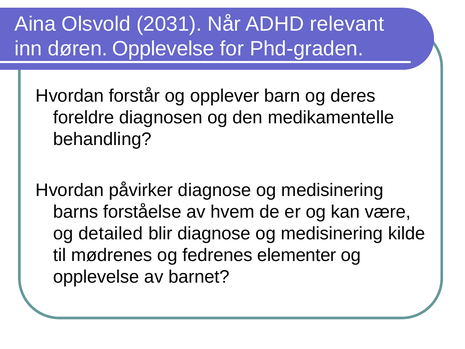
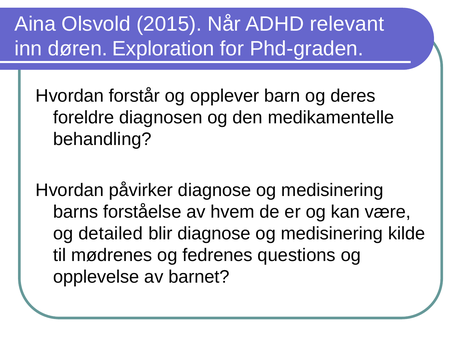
2031: 2031 -> 2015
døren Opplevelse: Opplevelse -> Exploration
elementer: elementer -> questions
